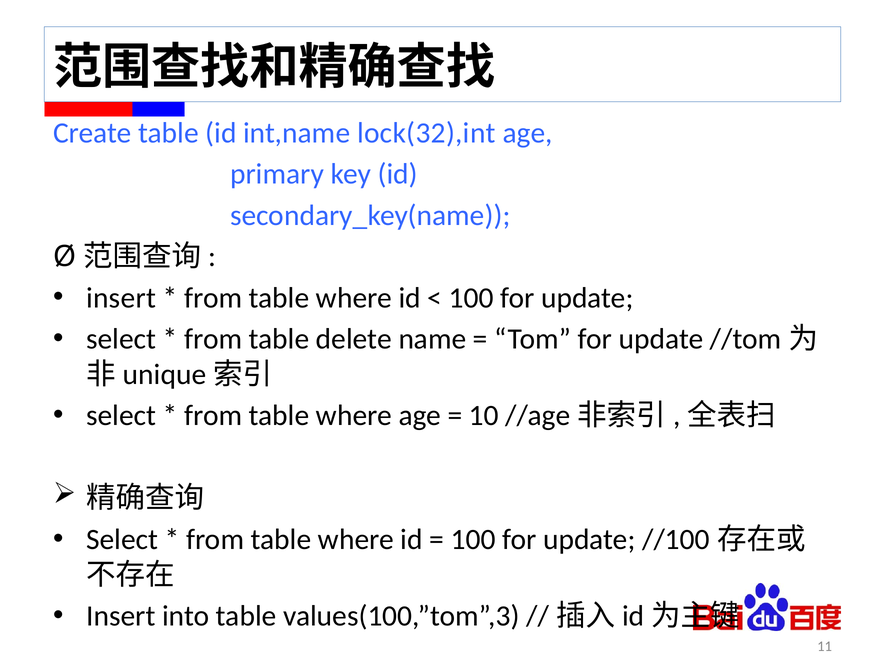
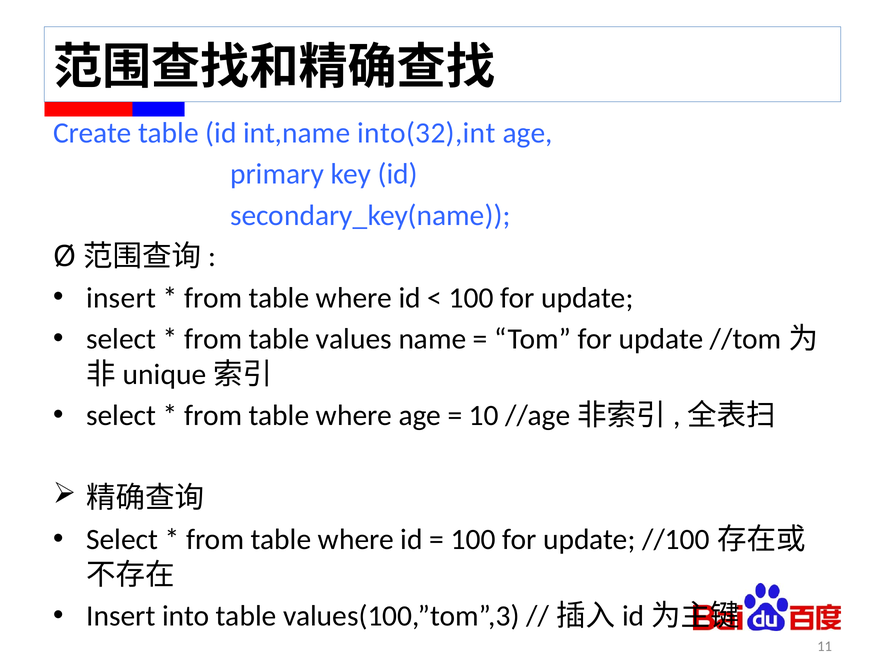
lock(32),int: lock(32),int -> into(32),int
delete: delete -> values
